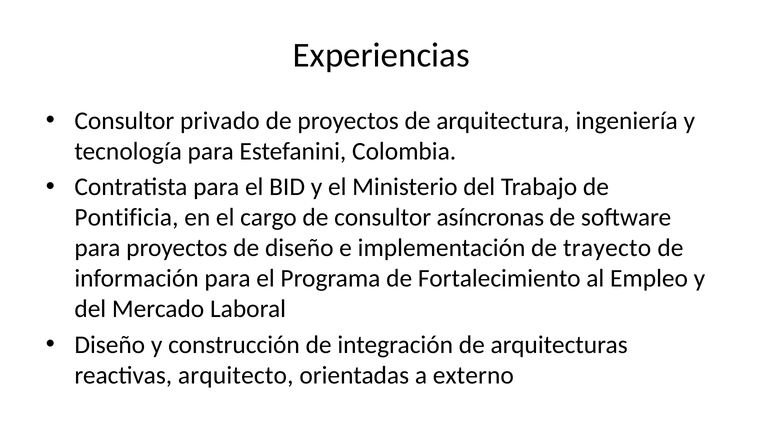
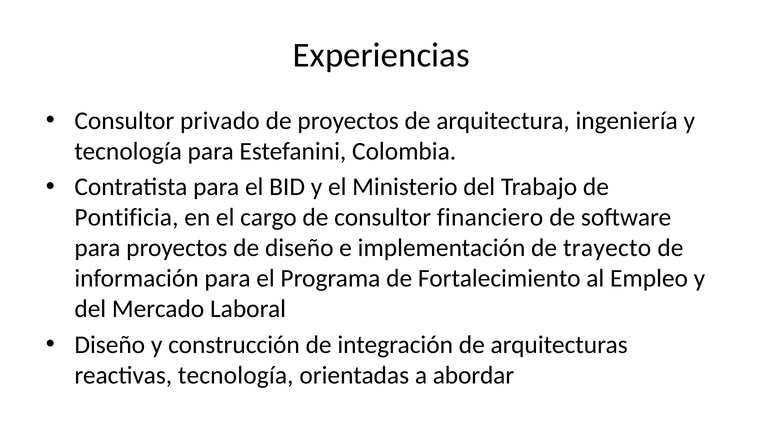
asíncronas: asíncronas -> financiero
reactivas arquitecto: arquitecto -> tecnología
externo: externo -> abordar
